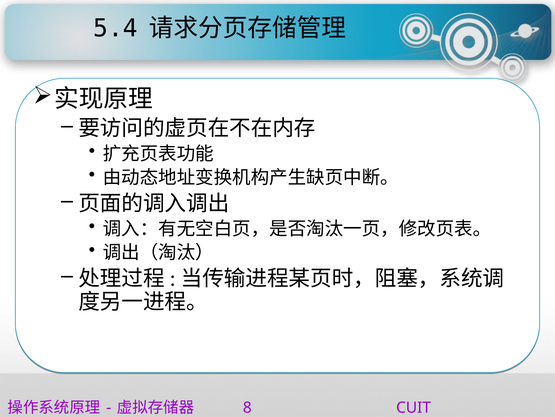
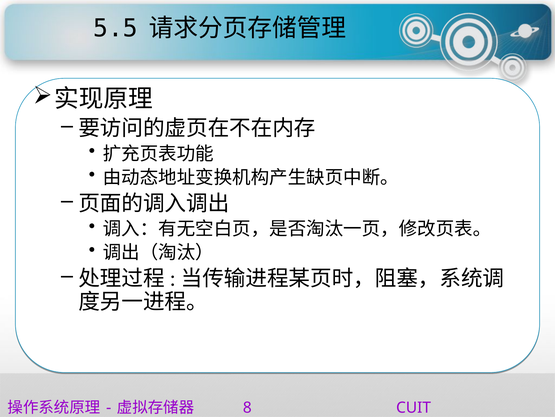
5.4: 5.4 -> 5.5
